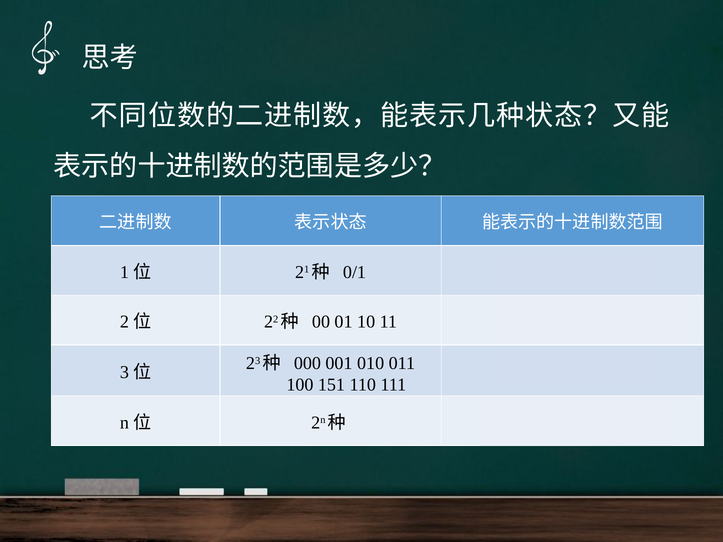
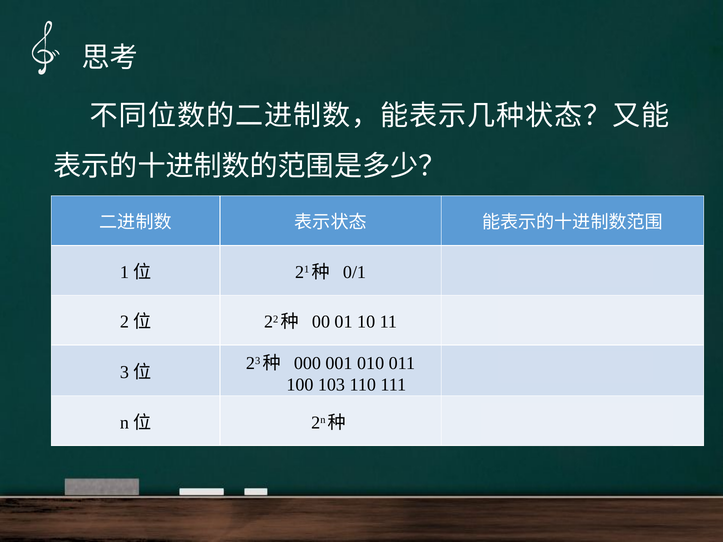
151: 151 -> 103
